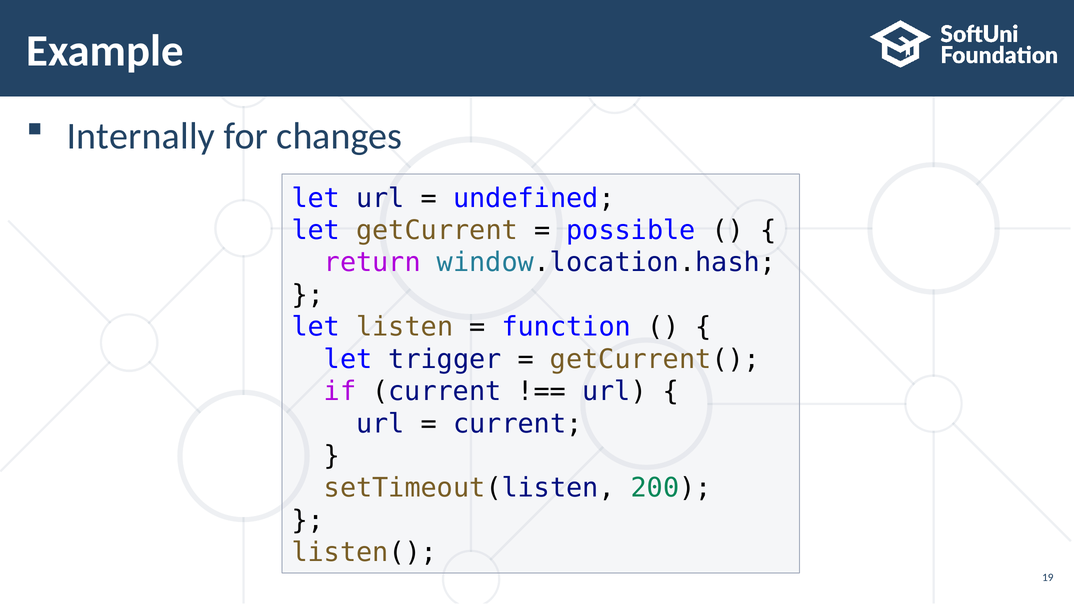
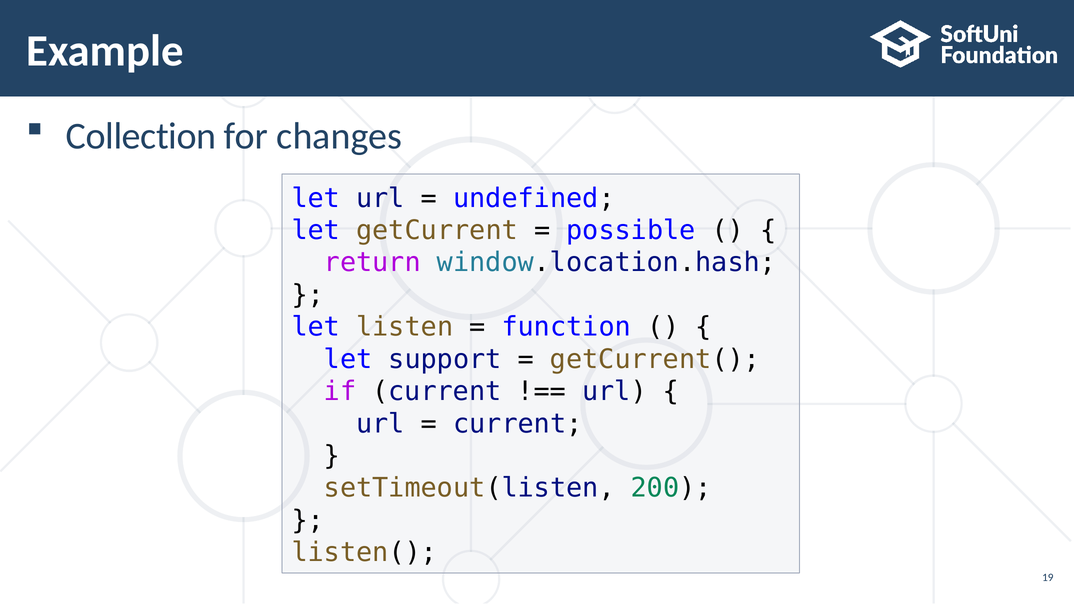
Internally: Internally -> Collection
trigger: trigger -> support
